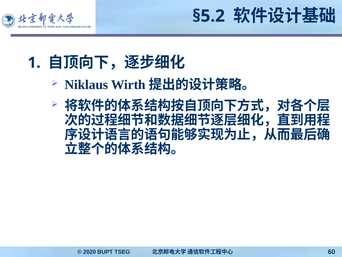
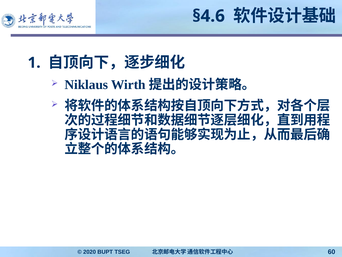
§5.2: §5.2 -> §4.6
